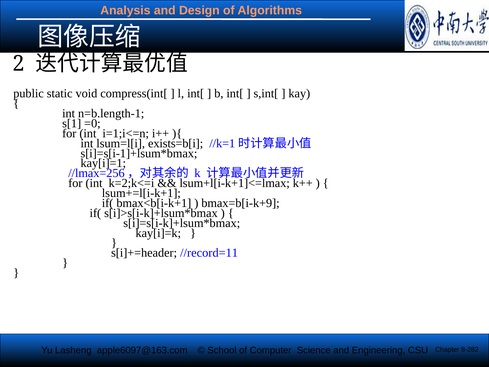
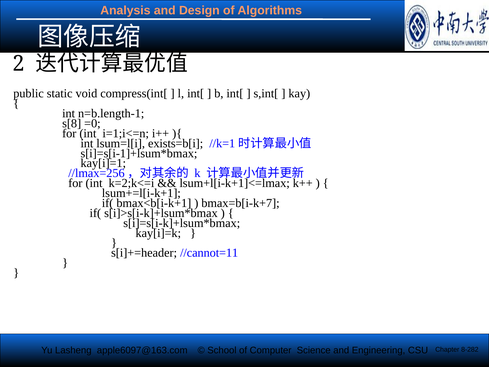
s[1: s[1 -> s[8
bmax=b[i-k+9: bmax=b[i-k+9 -> bmax=b[i-k+7
//record=11: //record=11 -> //cannot=11
